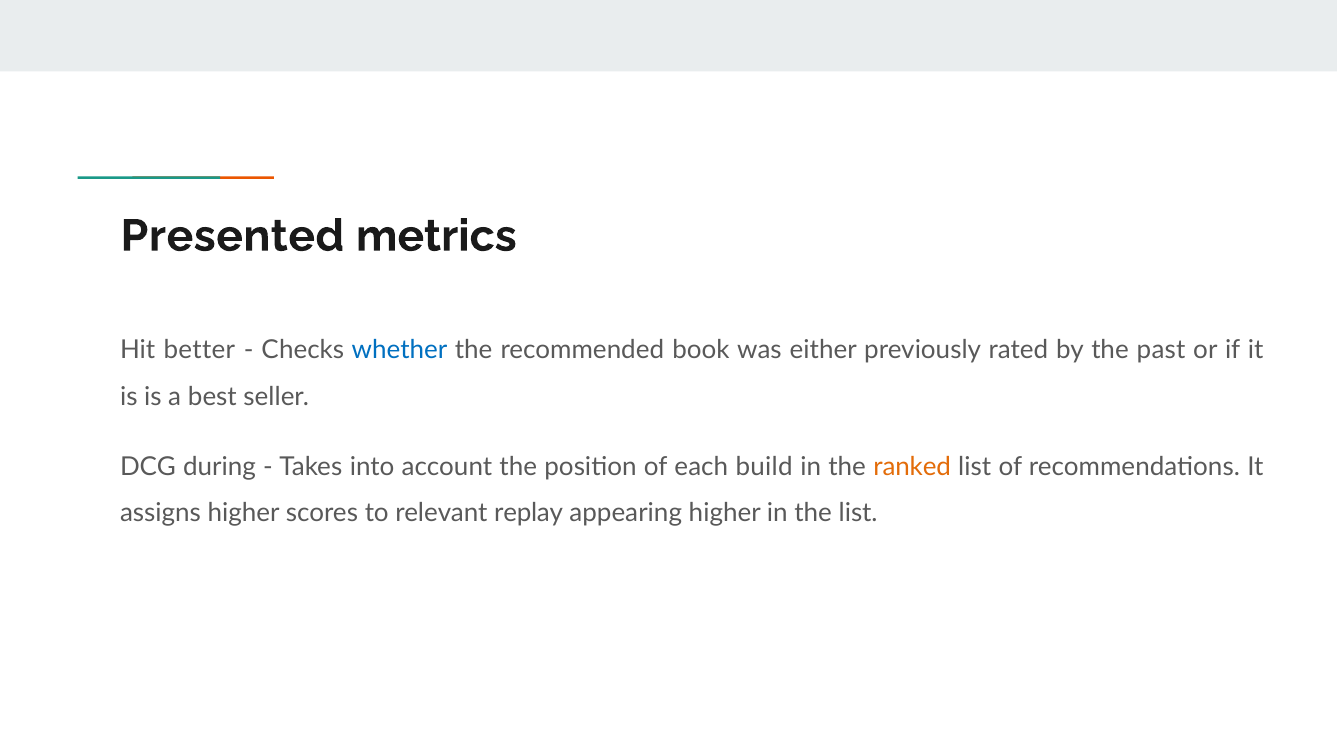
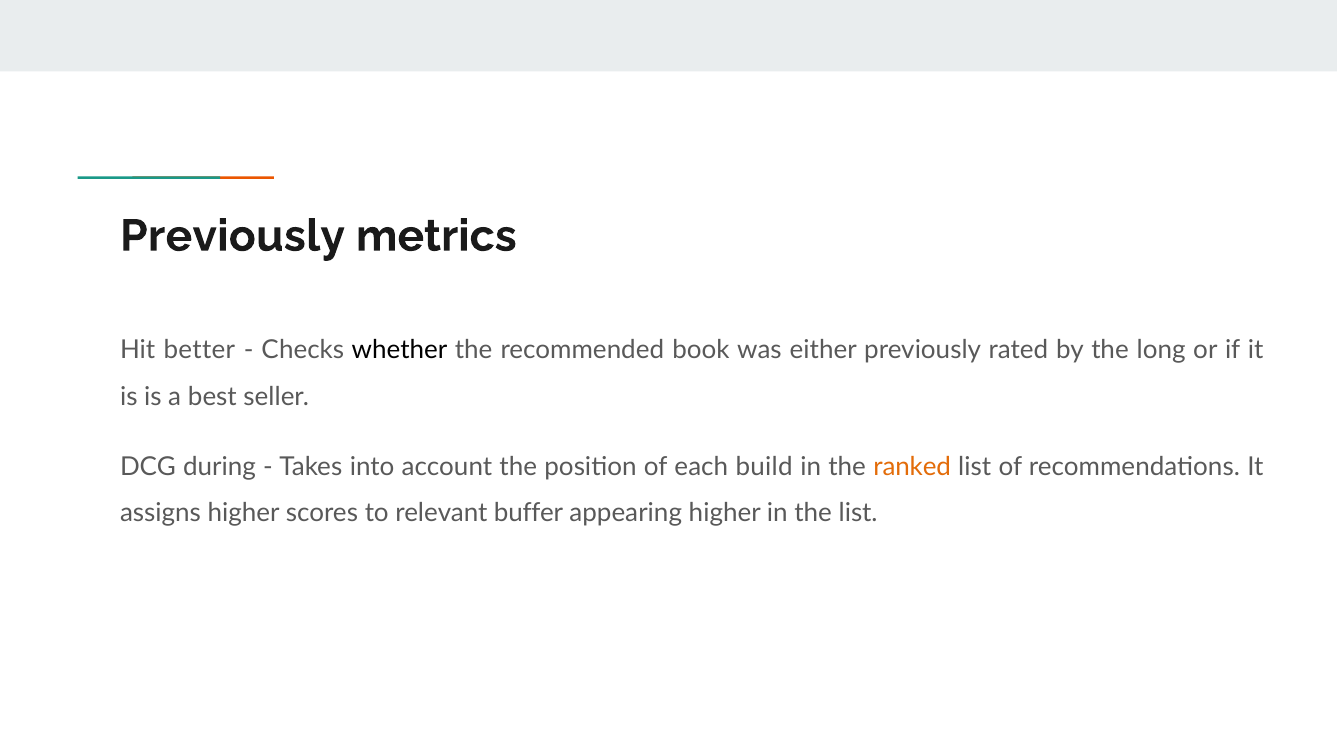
Presented at (232, 236): Presented -> Previously
whether colour: blue -> black
past: past -> long
replay: replay -> buffer
